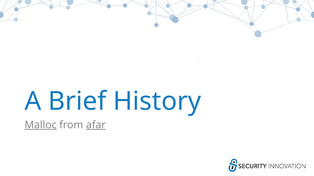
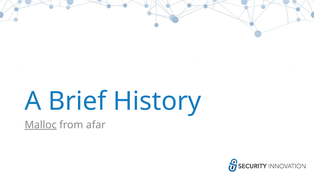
afar underline: present -> none
